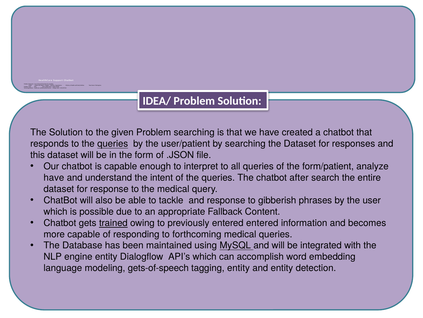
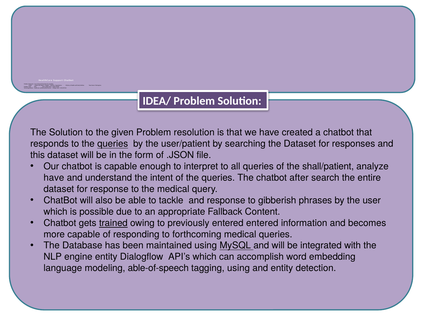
Problem searching: searching -> resolution
form/patient: form/patient -> shall/patient
gets-of-speech: gets-of-speech -> able-of-speech
tagging entity: entity -> using
